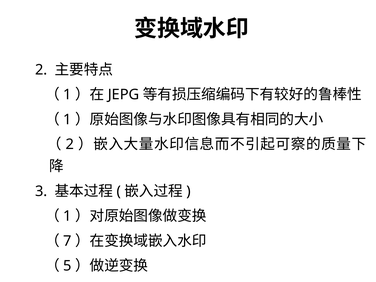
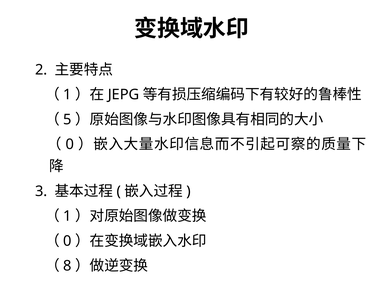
1 at (67, 120): 1 -> 5
2 at (70, 144): 2 -> 0
7 at (67, 241): 7 -> 0
5: 5 -> 8
